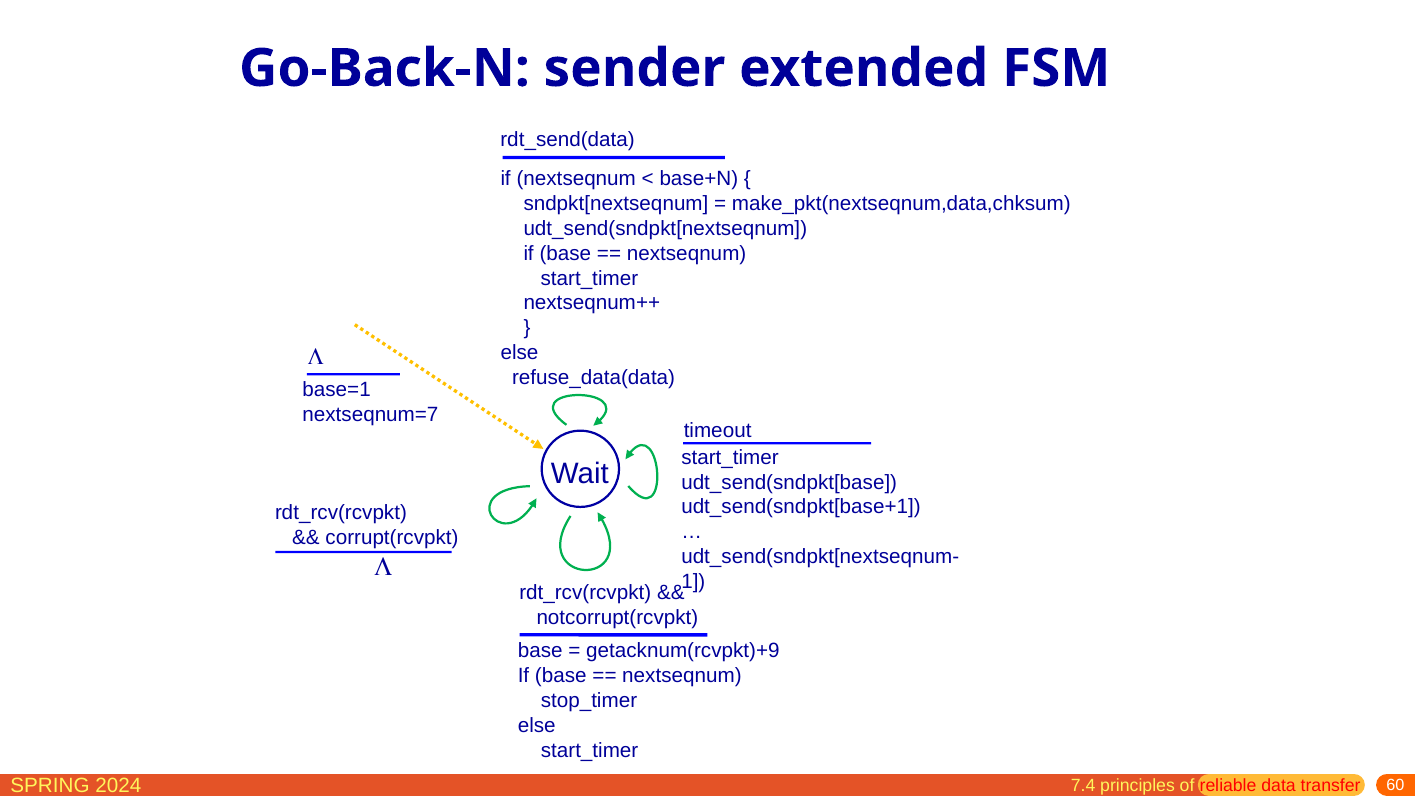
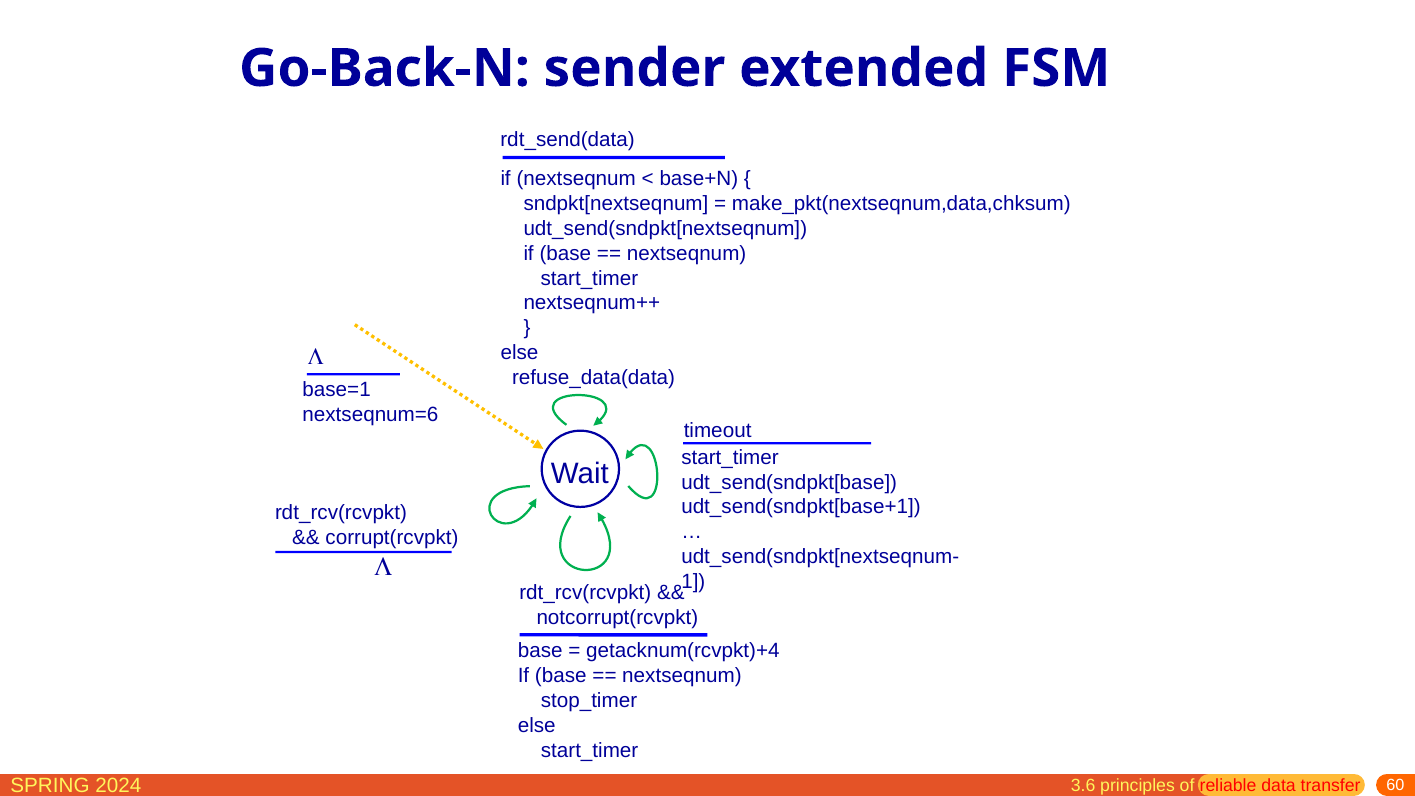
nextseqnum=7: nextseqnum=7 -> nextseqnum=6
getacknum(rcvpkt)+9: getacknum(rcvpkt)+9 -> getacknum(rcvpkt)+4
7.4: 7.4 -> 3.6
